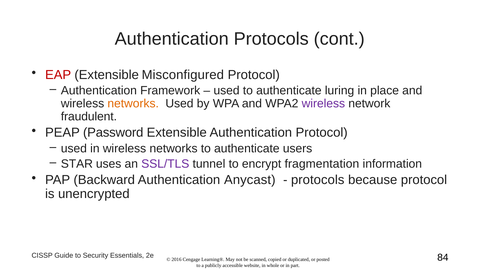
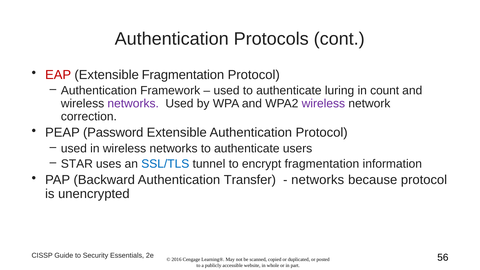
Extensible Misconfigured: Misconfigured -> Fragmentation
place: place -> count
networks at (133, 104) colour: orange -> purple
fraudulent: fraudulent -> correction
SSL/TLS colour: purple -> blue
Anycast: Anycast -> Transfer
protocols at (318, 180): protocols -> networks
84: 84 -> 56
